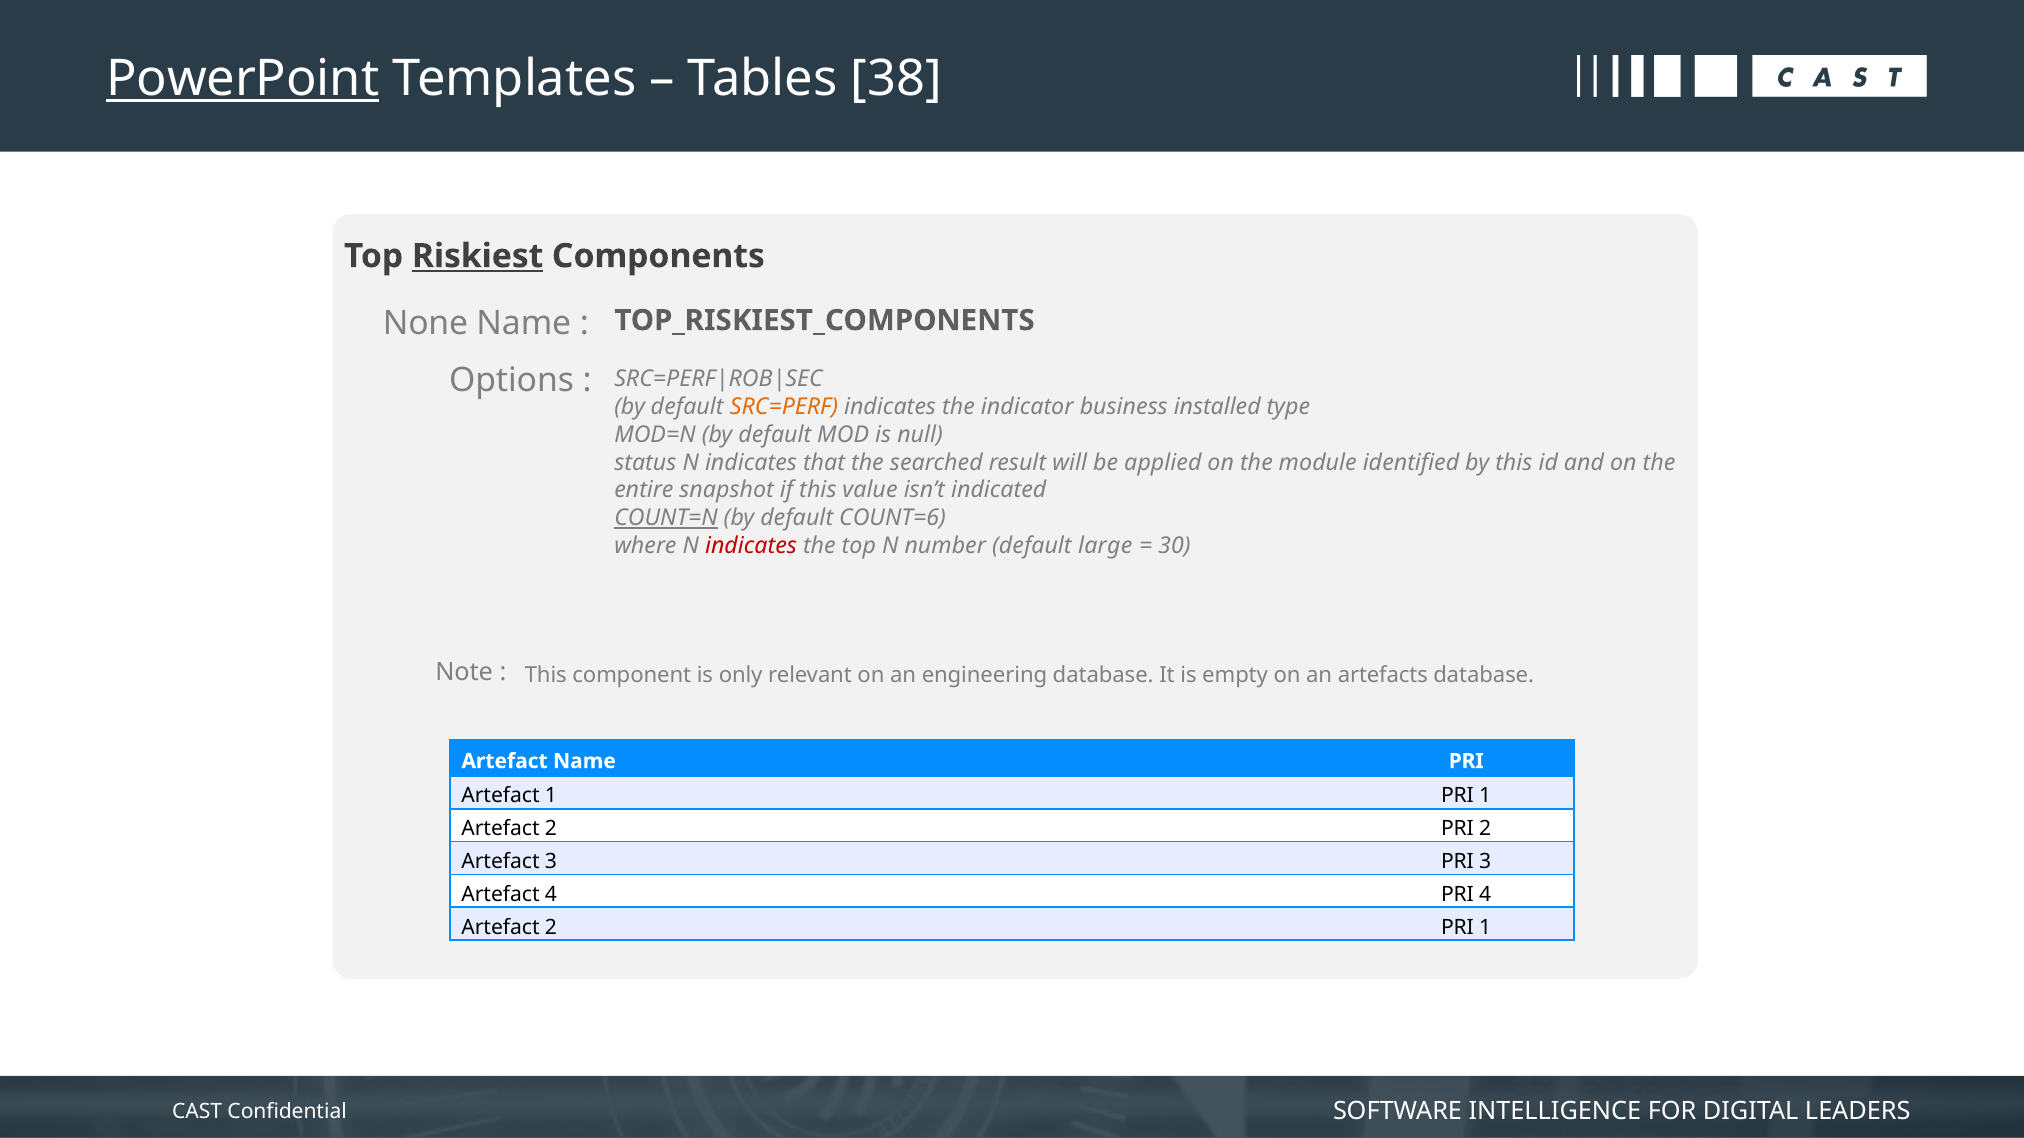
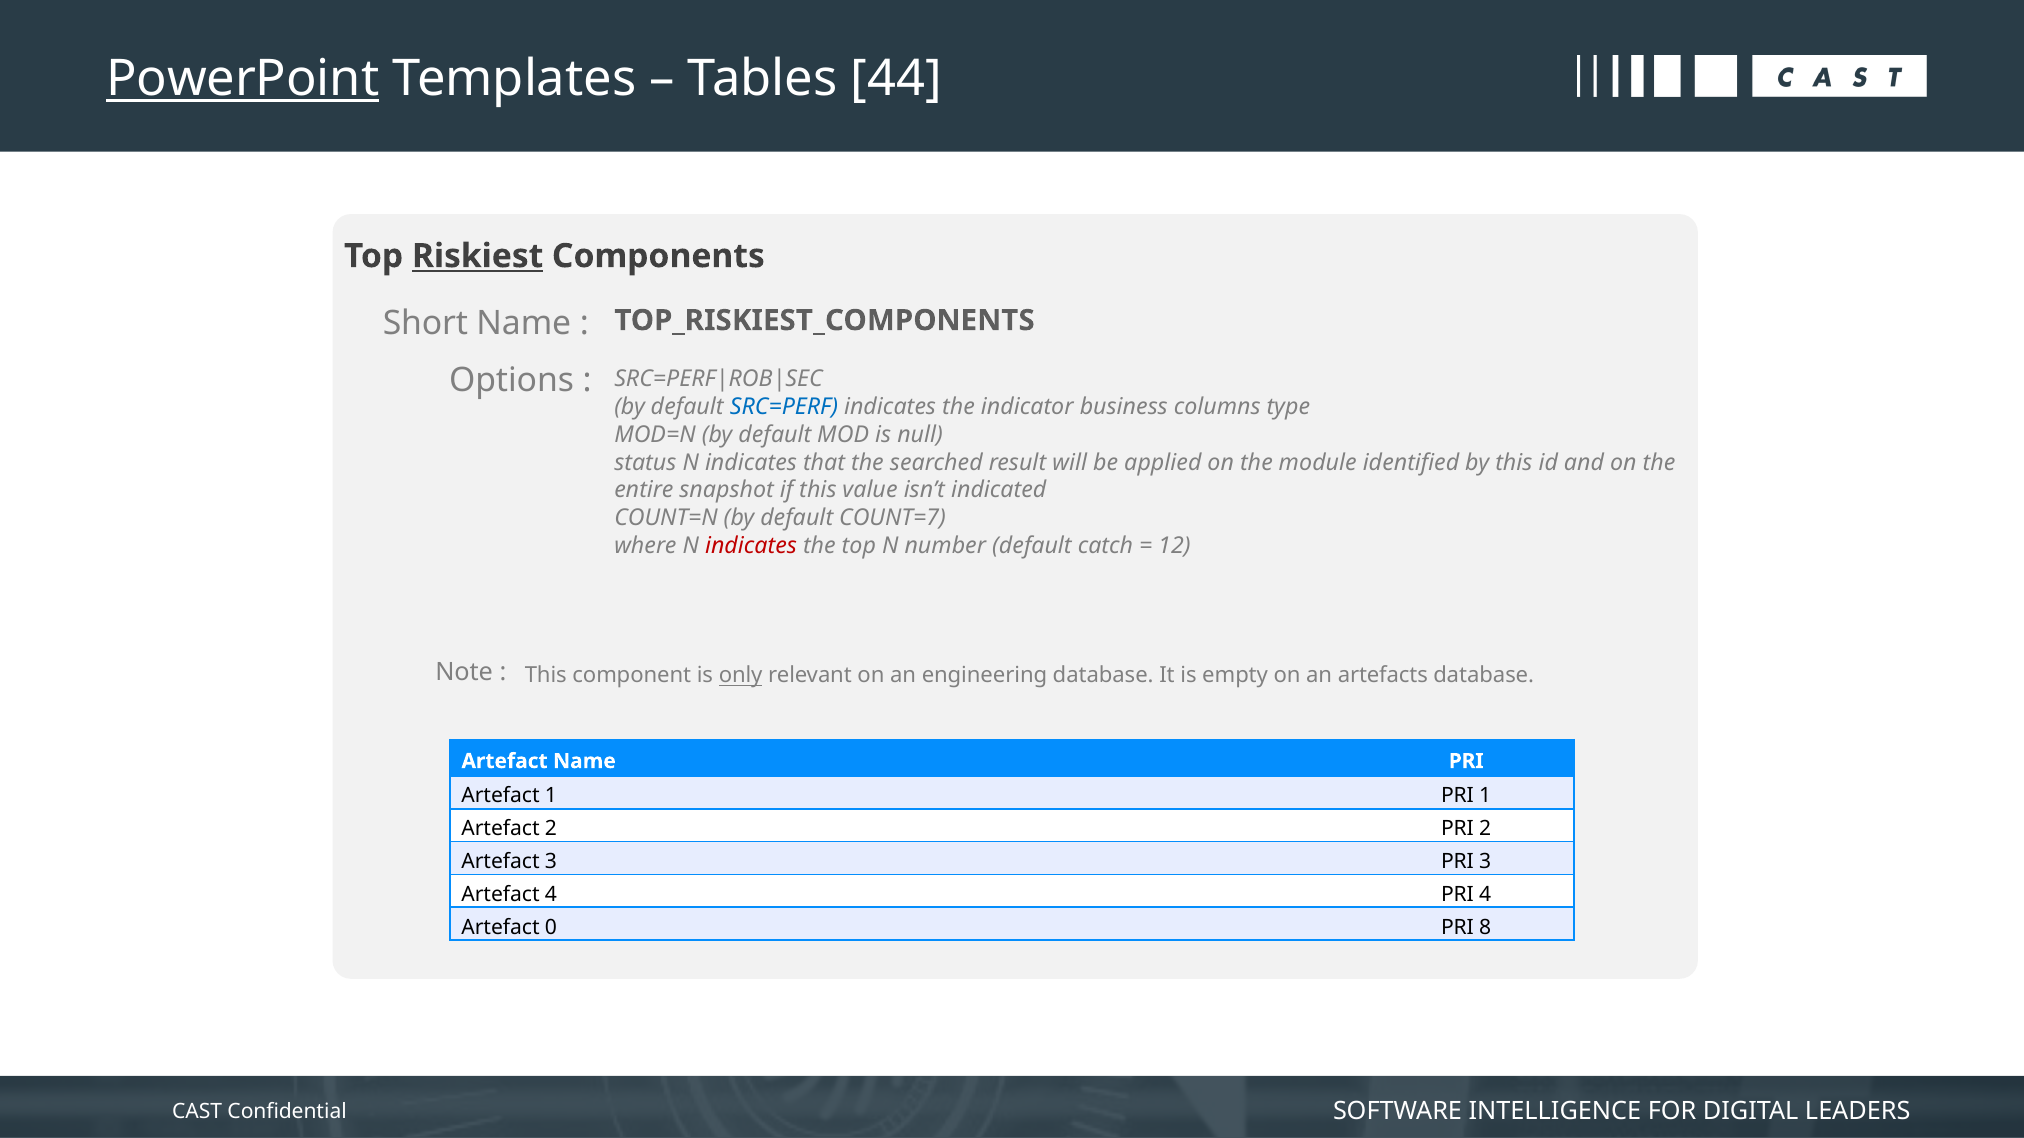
38: 38 -> 44
None: None -> Short
SRC=PERF colour: orange -> blue
installed: installed -> columns
COUNT=N underline: present -> none
COUNT=6: COUNT=6 -> COUNT=7
large: large -> catch
30: 30 -> 12
only underline: none -> present
2 at (551, 928): 2 -> 0
1 at (1485, 928): 1 -> 8
